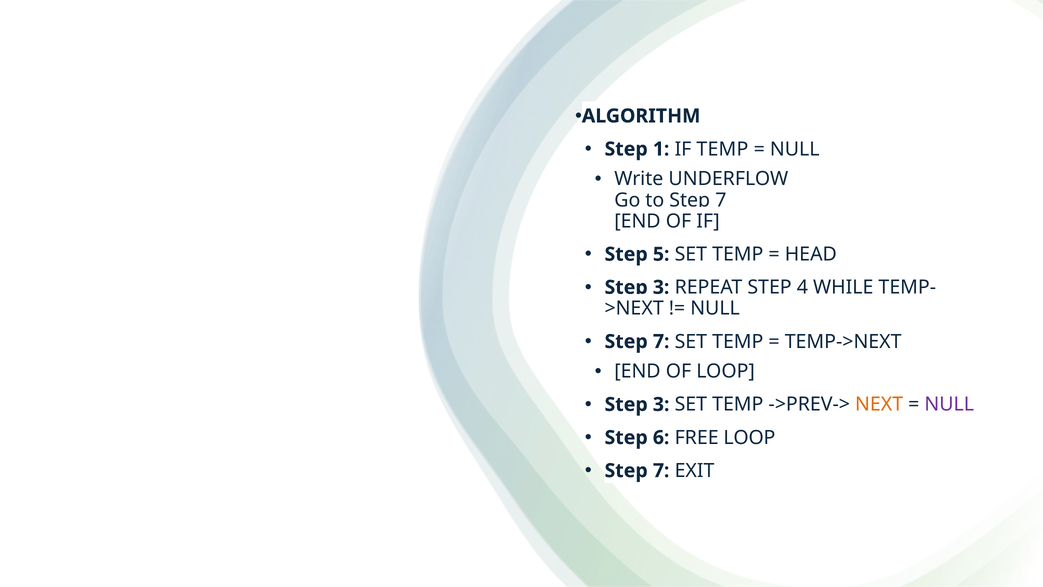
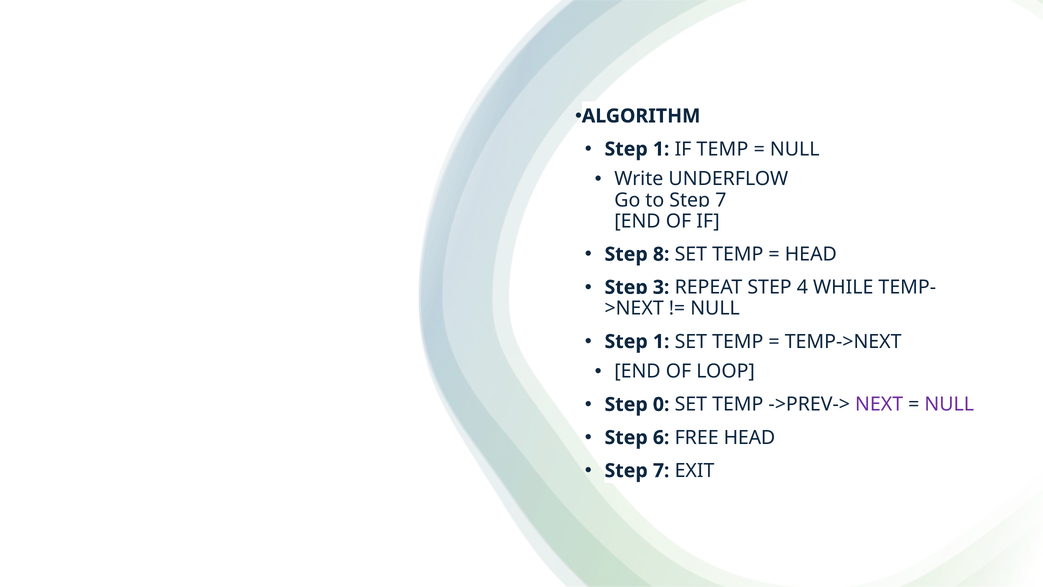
5: 5 -> 8
7 at (661, 341): 7 -> 1
3 at (661, 404): 3 -> 0
NEXT colour: orange -> purple
FREE LOOP: LOOP -> HEAD
